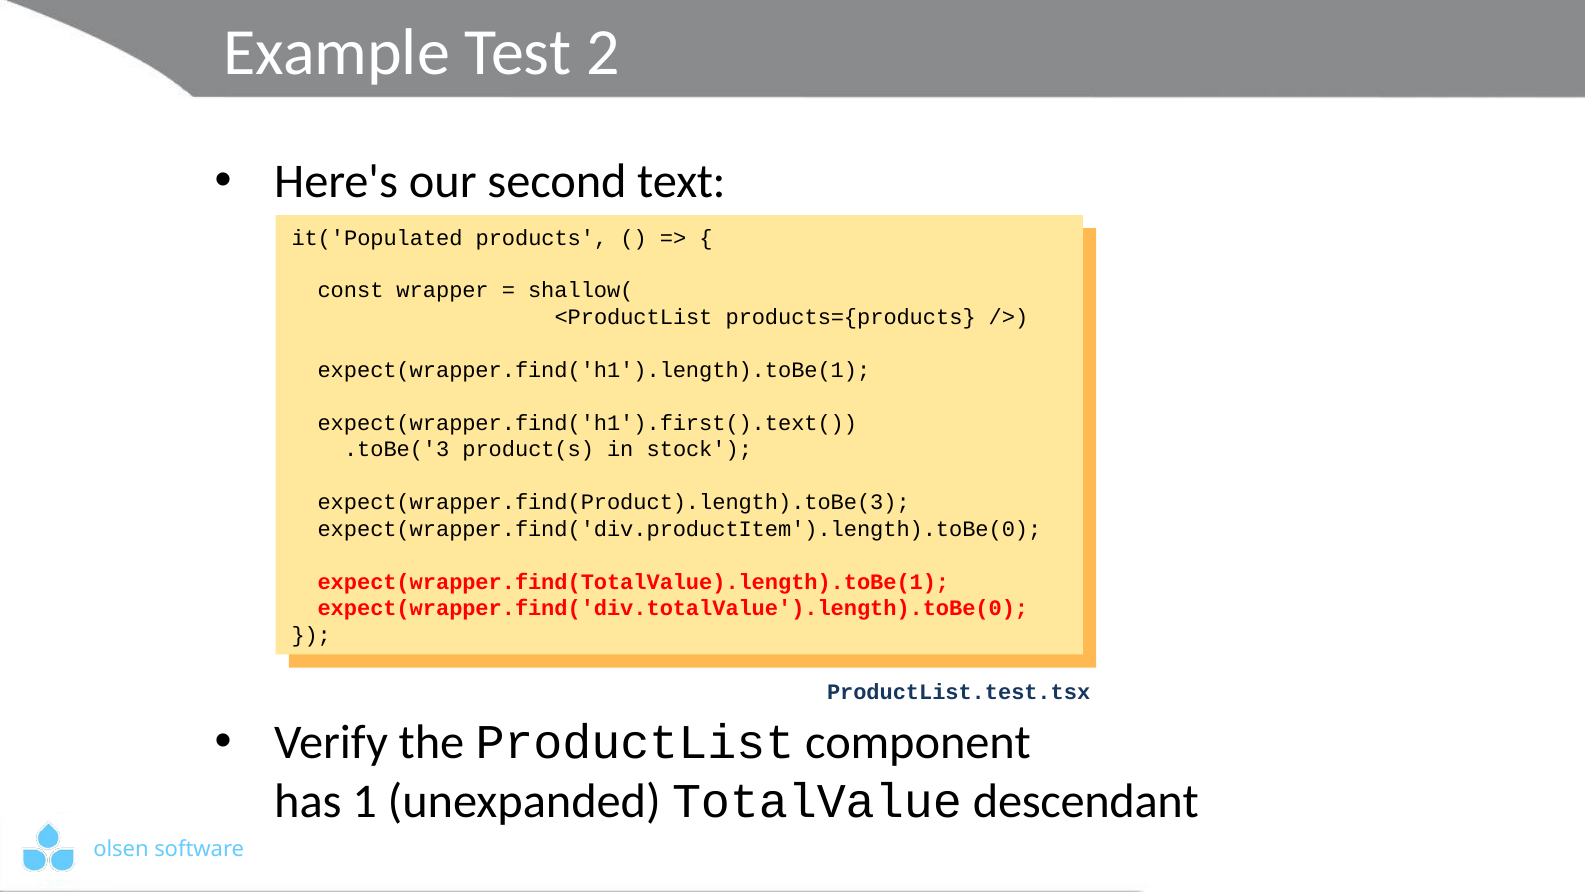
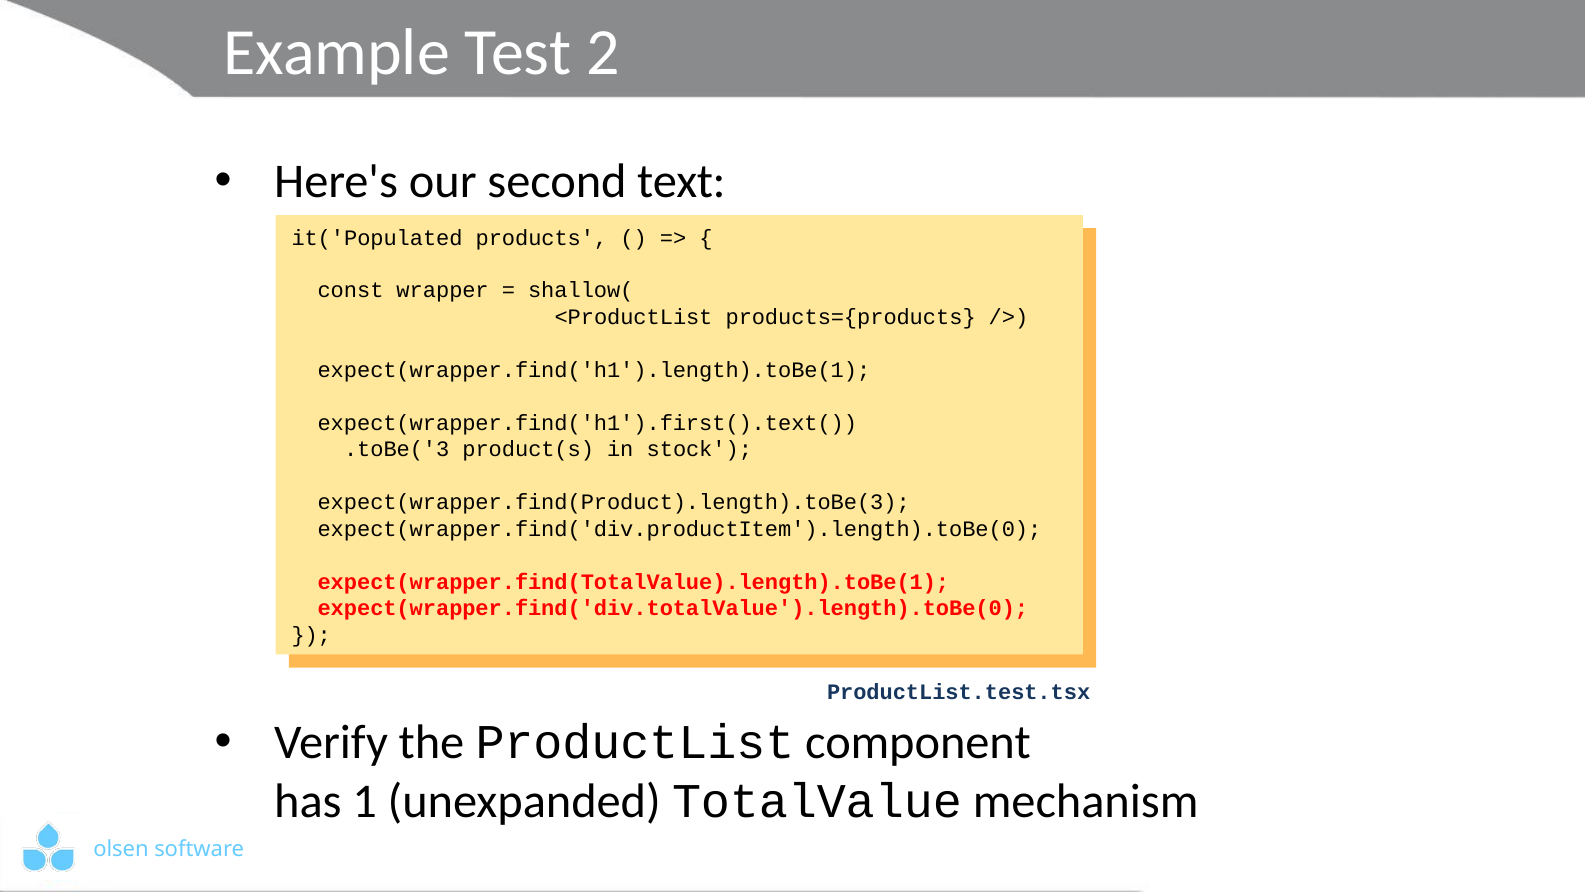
descendant: descendant -> mechanism
